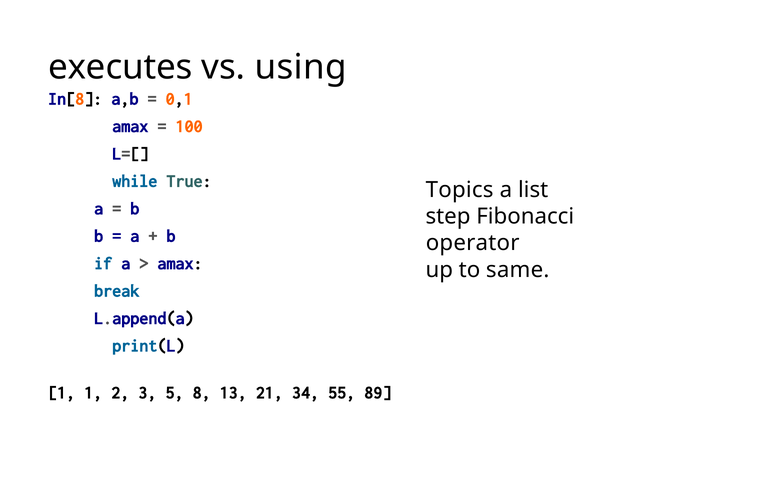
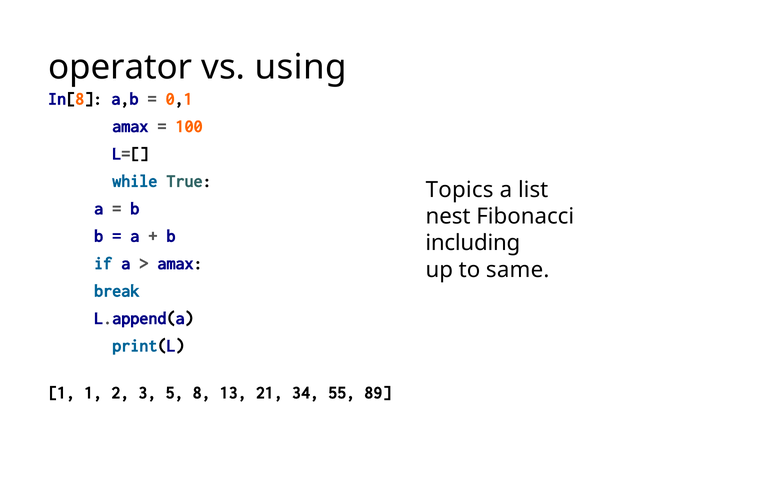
executes: executes -> operator
step: step -> nest
operator: operator -> including
